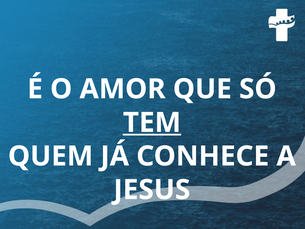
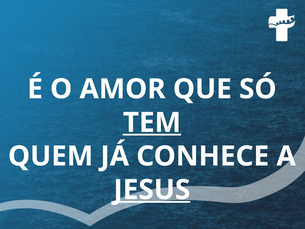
JESUS underline: none -> present
